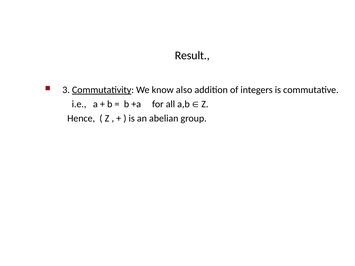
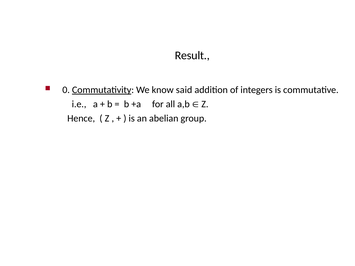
3: 3 -> 0
also: also -> said
